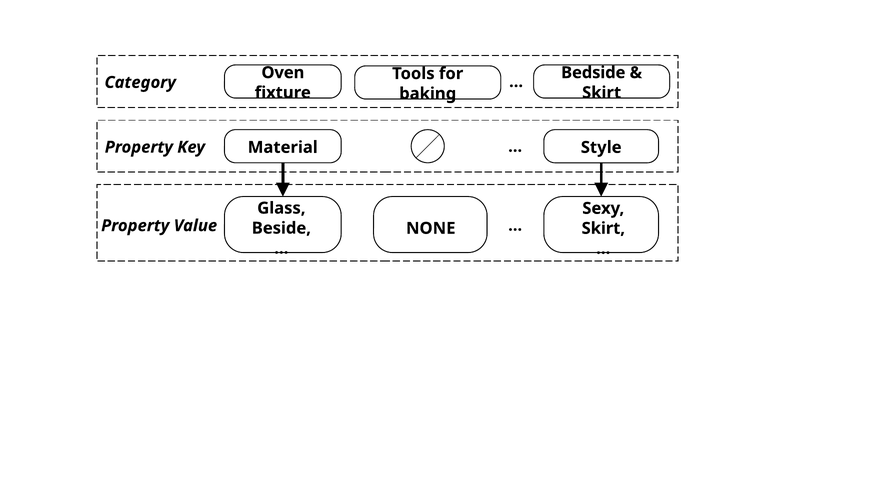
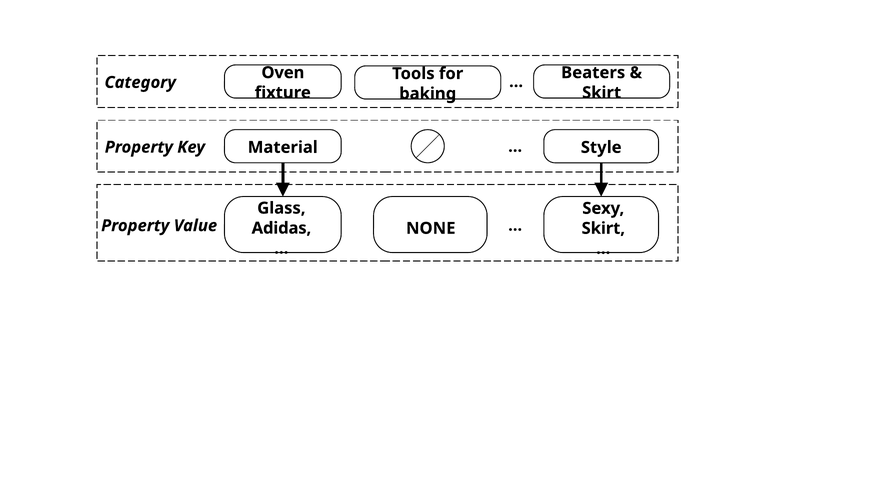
Bedside: Bedside -> Beaters
Beside: Beside -> Adidas
